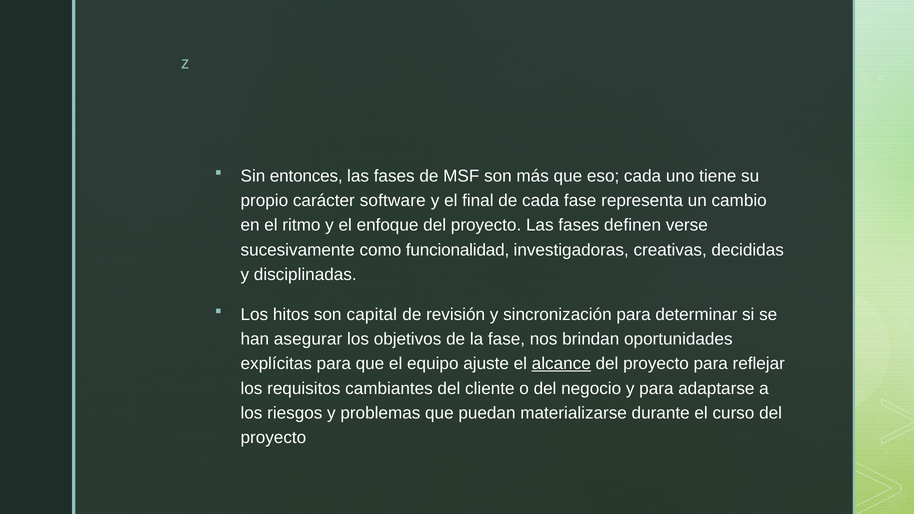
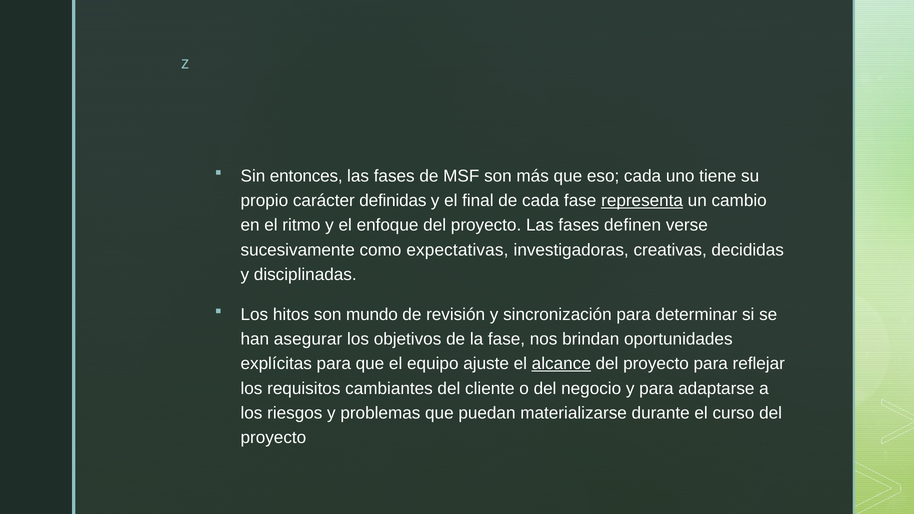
software: software -> definidas
representa underline: none -> present
funcionalidad: funcionalidad -> expectativas
capital: capital -> mundo
